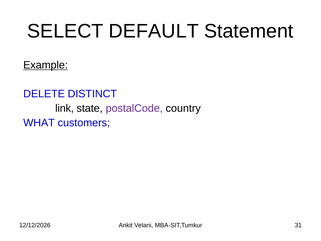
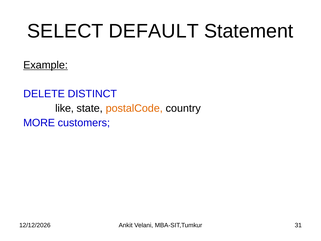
link: link -> like
postalCode colour: purple -> orange
WHAT: WHAT -> MORE
